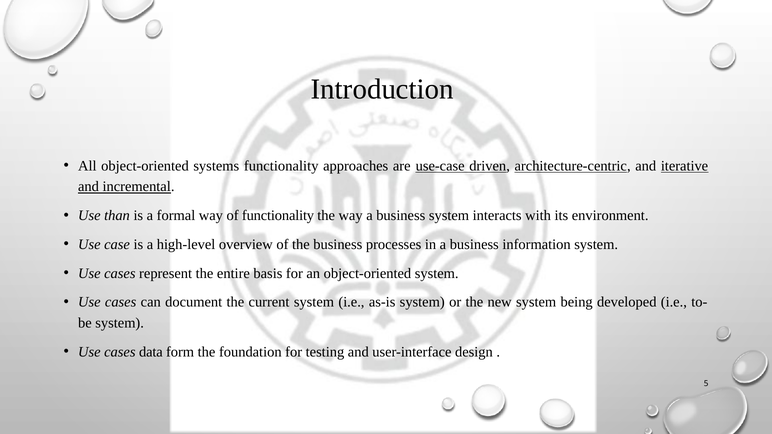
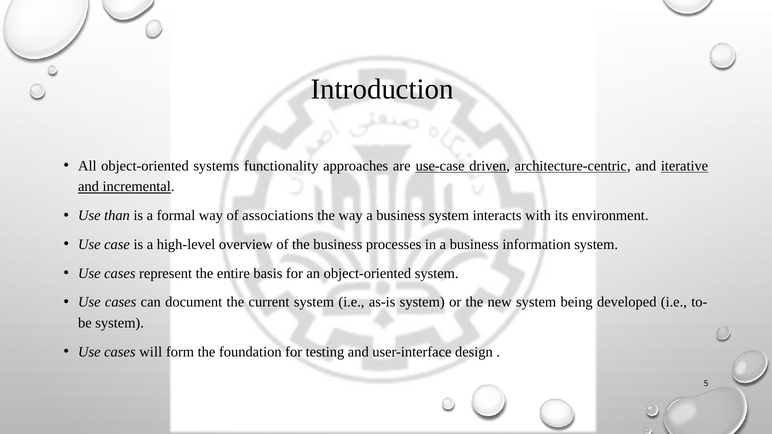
of functionality: functionality -> associations
data: data -> will
